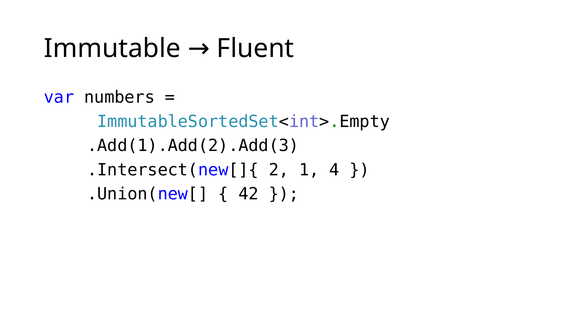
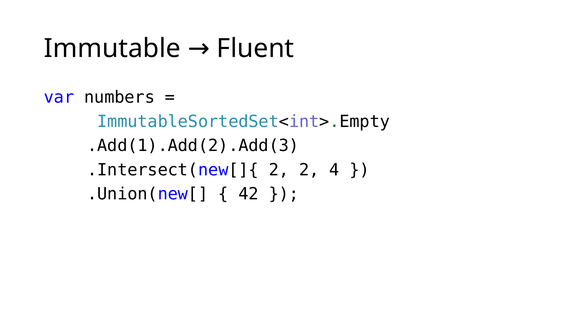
2 1: 1 -> 2
